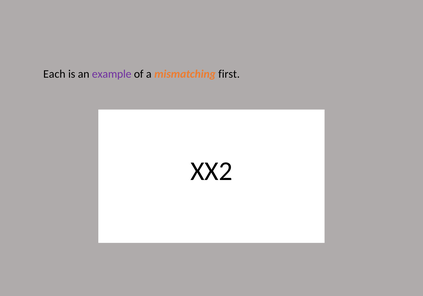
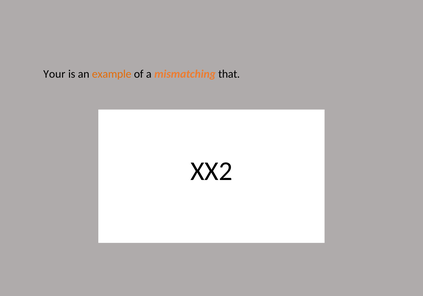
Each: Each -> Your
example colour: purple -> orange
first: first -> that
